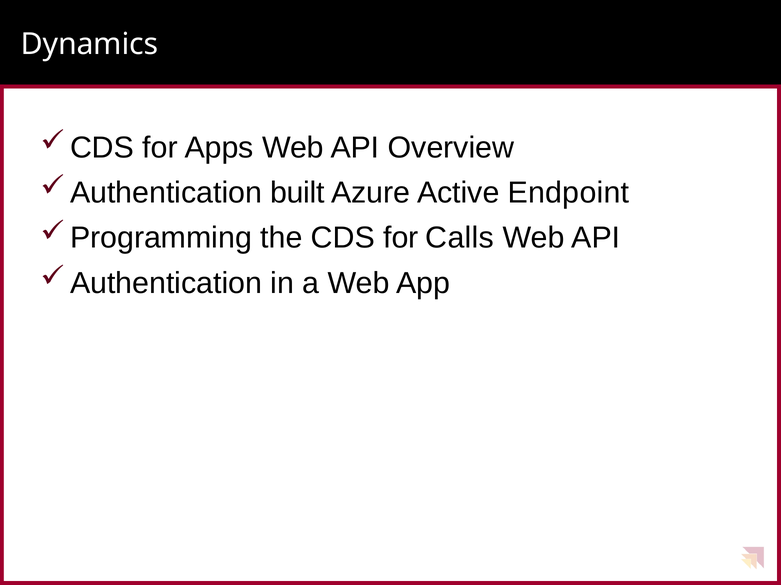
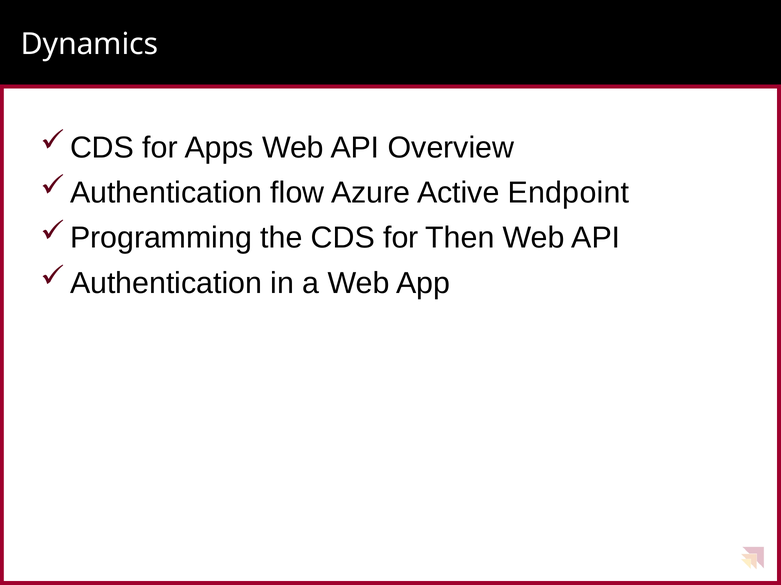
built: built -> flow
Calls: Calls -> Then
